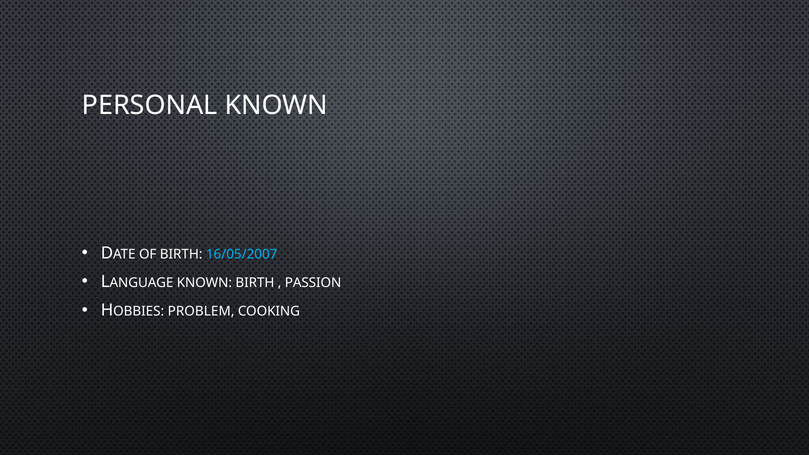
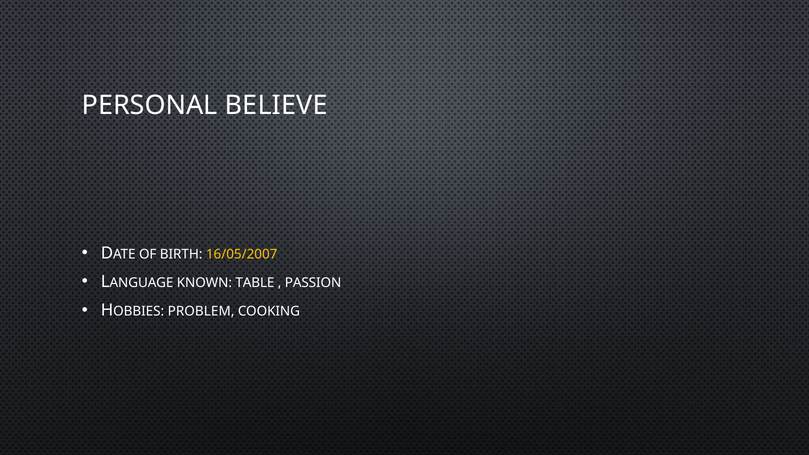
PERSONAL KNOWN: KNOWN -> BELIEVE
16/05/2007 colour: light blue -> yellow
KNOWN BIRTH: BIRTH -> TABLE
